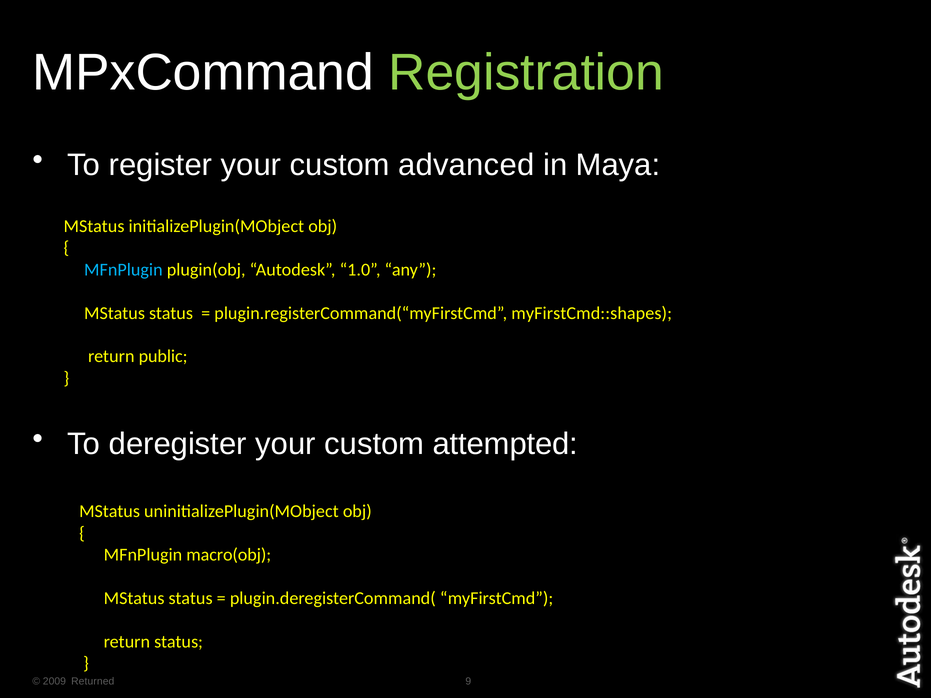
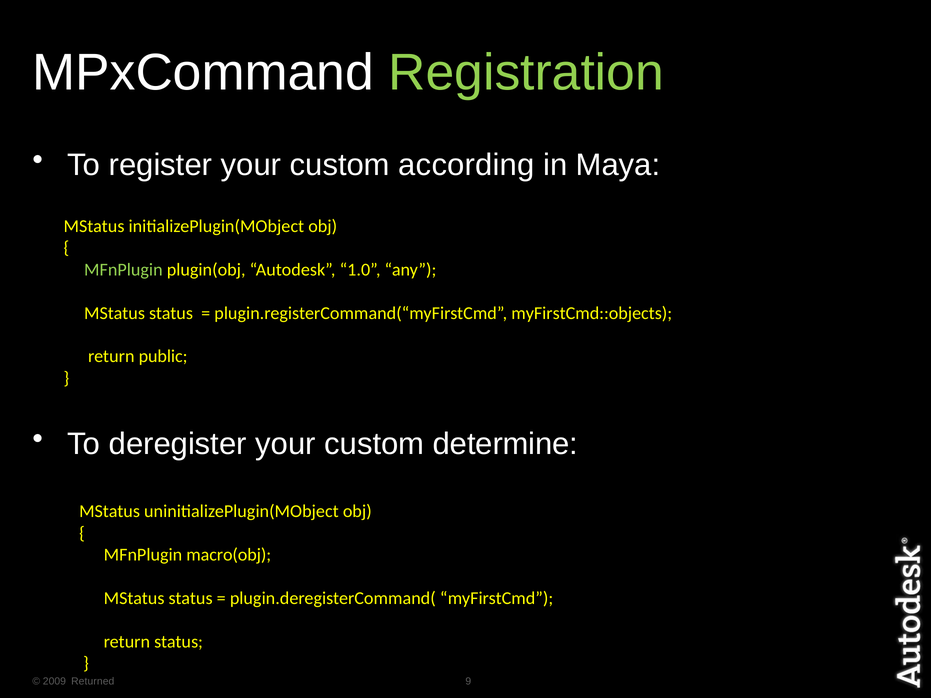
advanced: advanced -> according
MFnPlugin at (123, 270) colour: light blue -> light green
myFirstCmd::shapes: myFirstCmd::shapes -> myFirstCmd::objects
attempted: attempted -> determine
